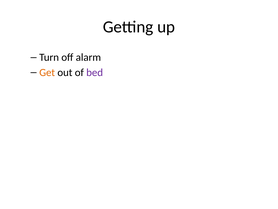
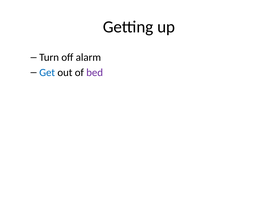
Get colour: orange -> blue
